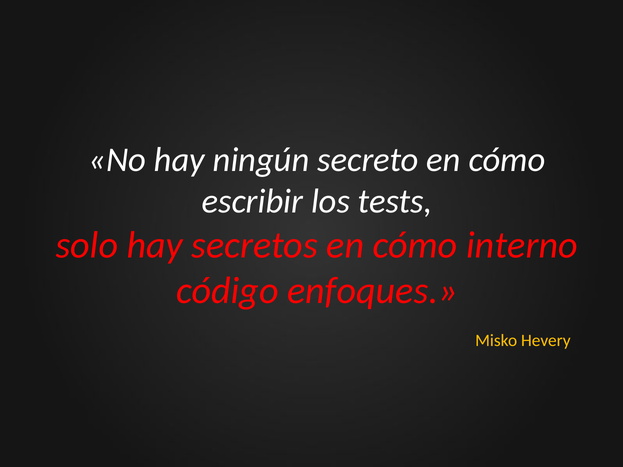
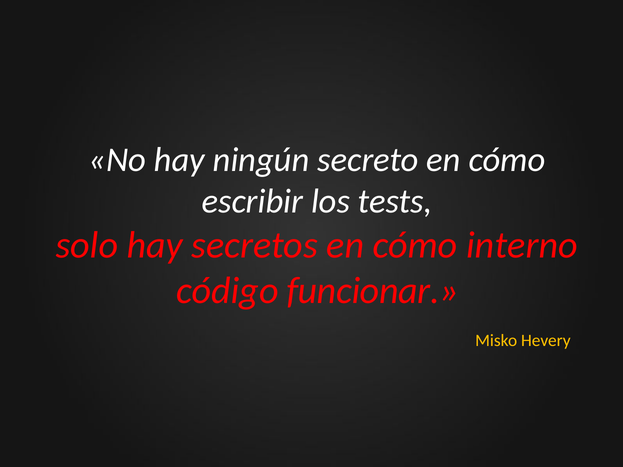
enfoques: enfoques -> funcionar
